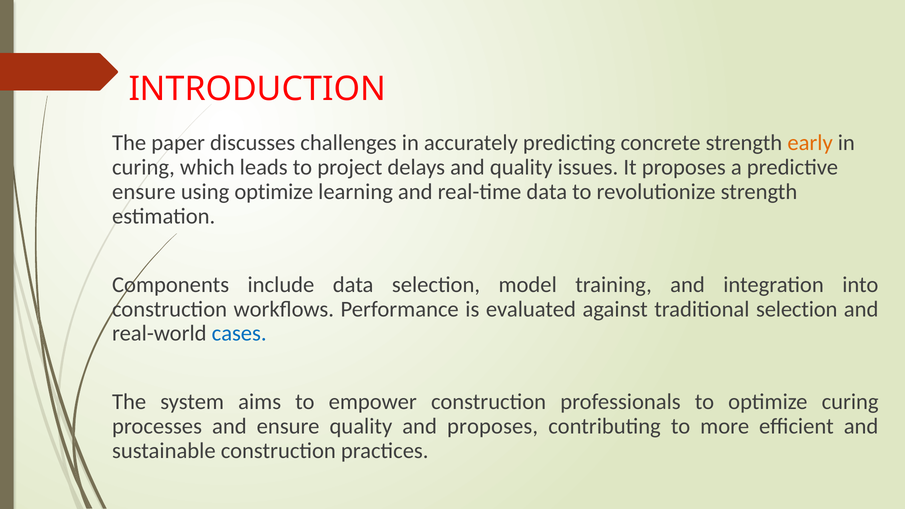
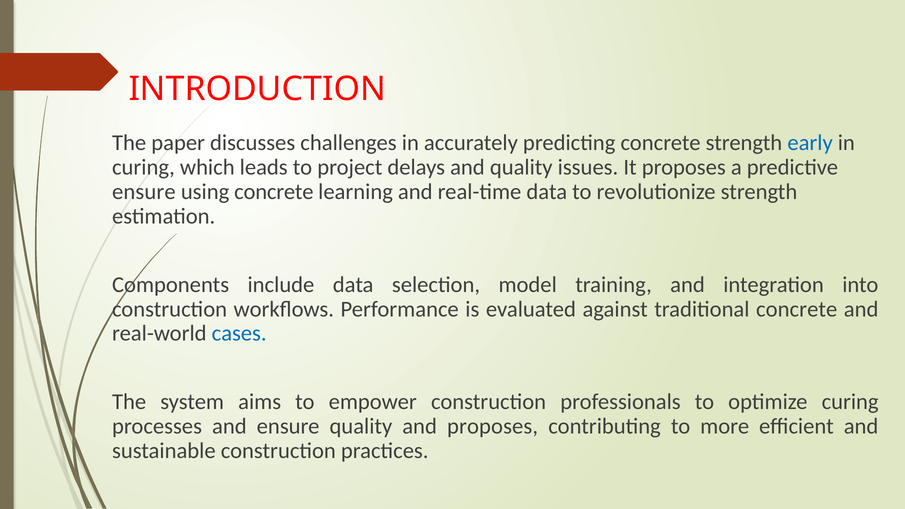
early colour: orange -> blue
using optimize: optimize -> concrete
traditional selection: selection -> concrete
